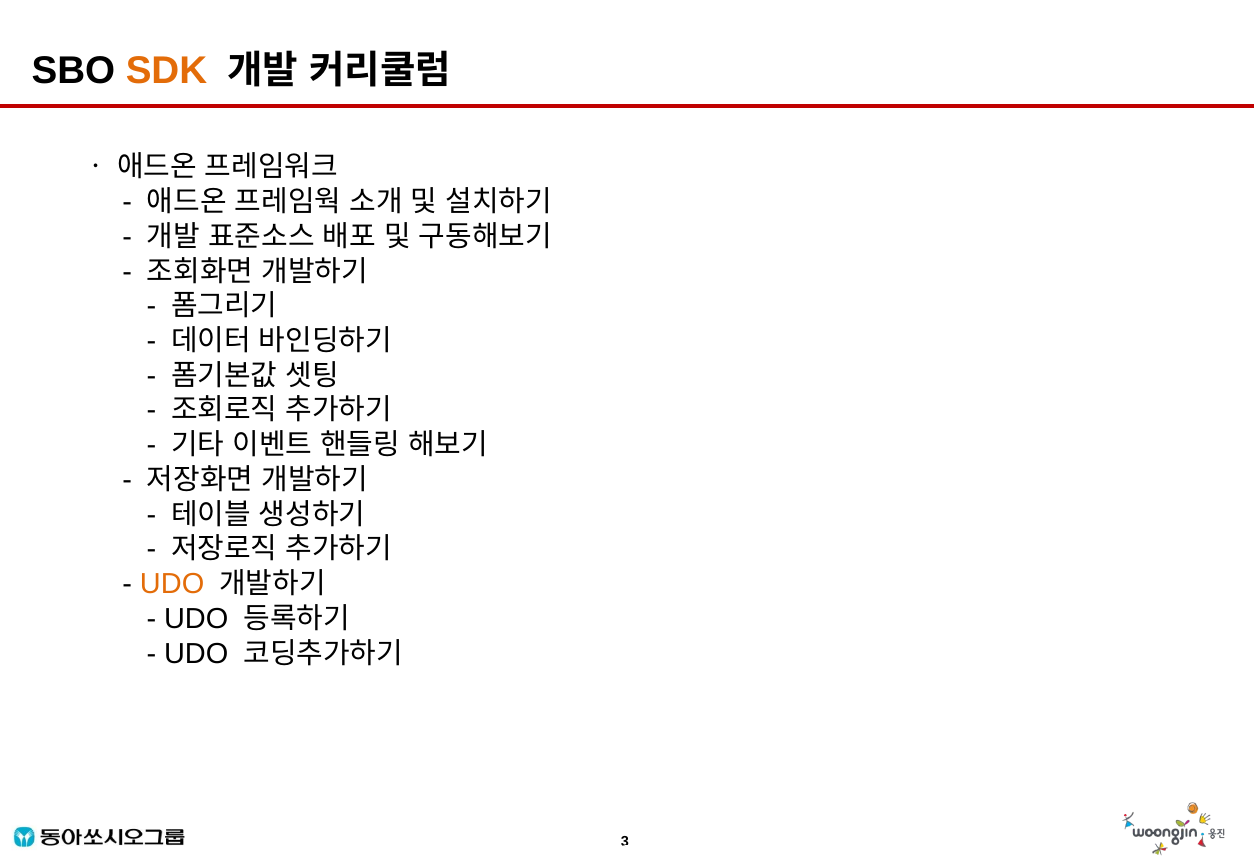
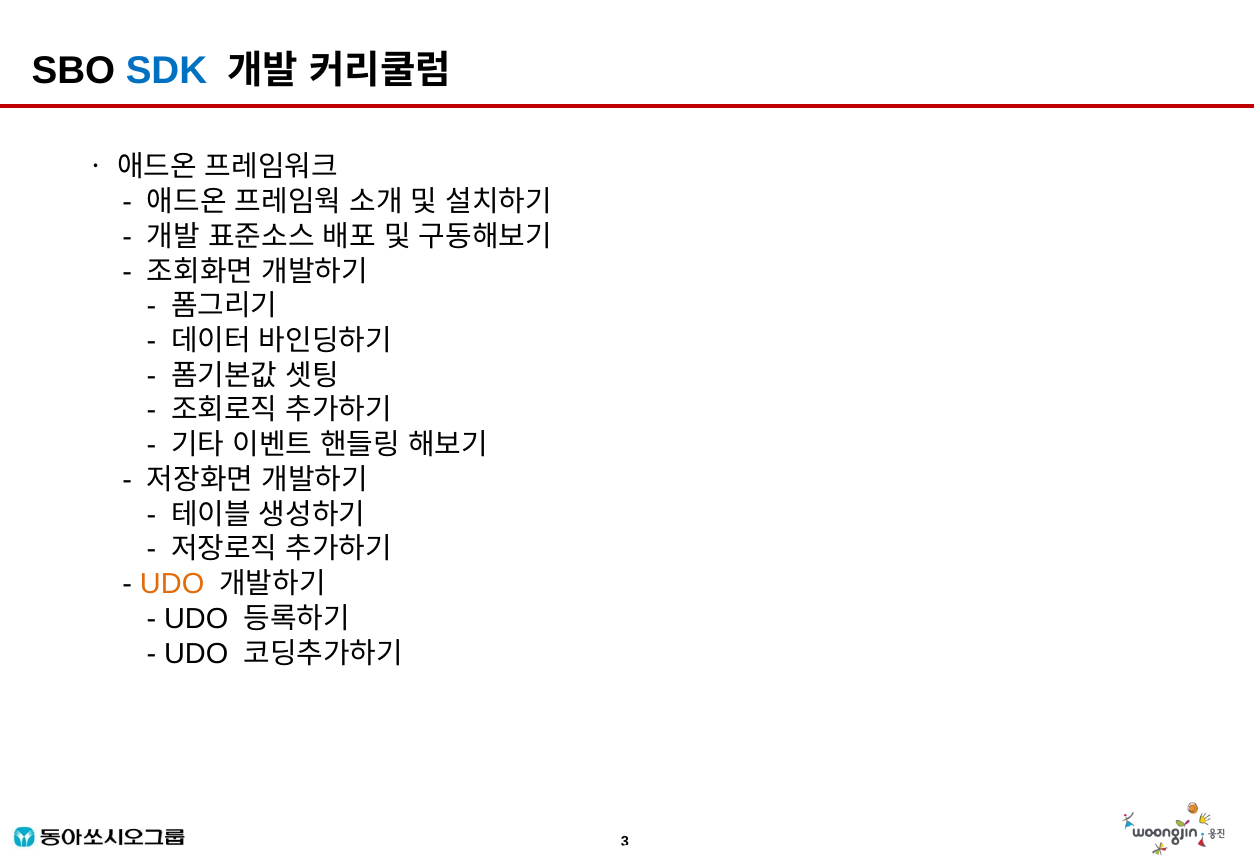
SDK colour: orange -> blue
